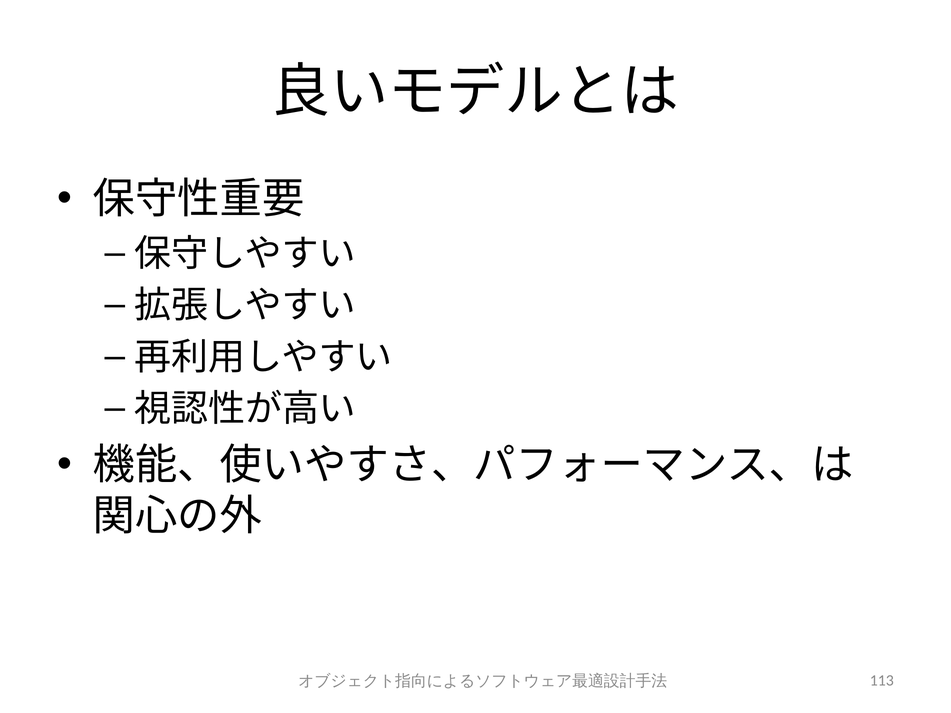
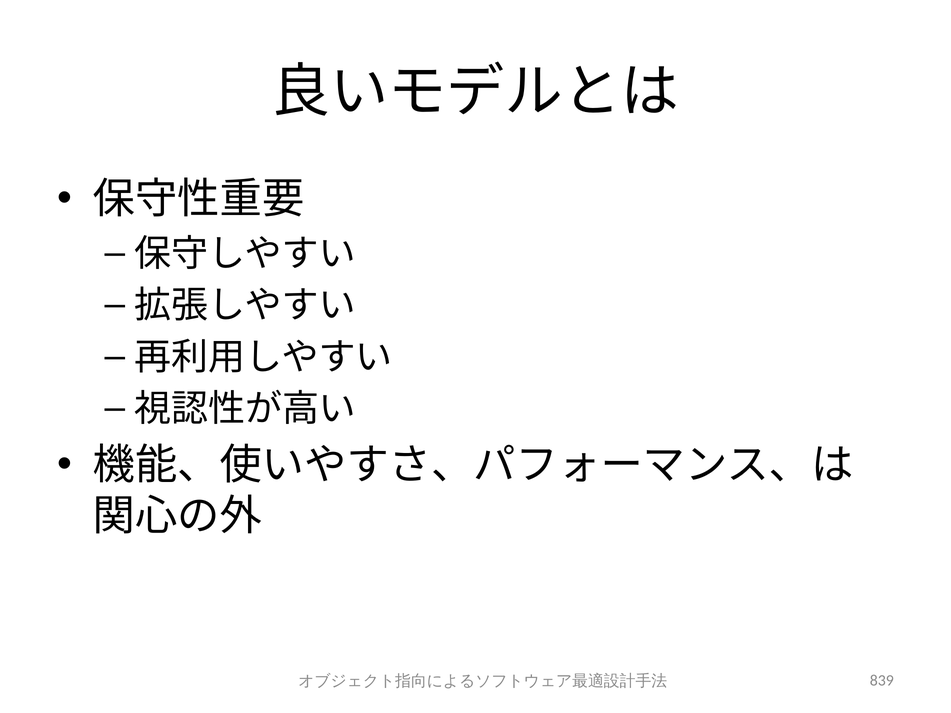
113: 113 -> 839
